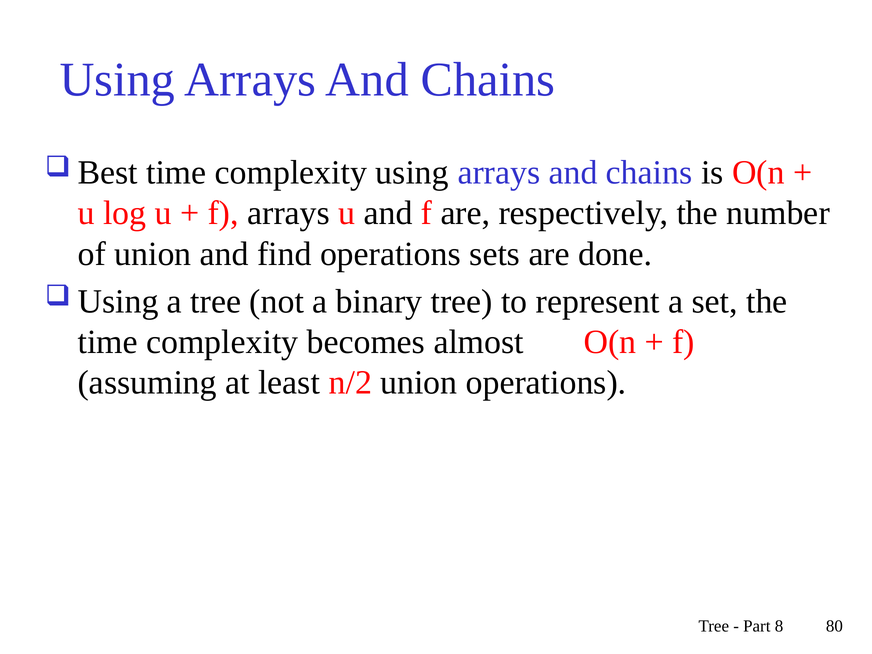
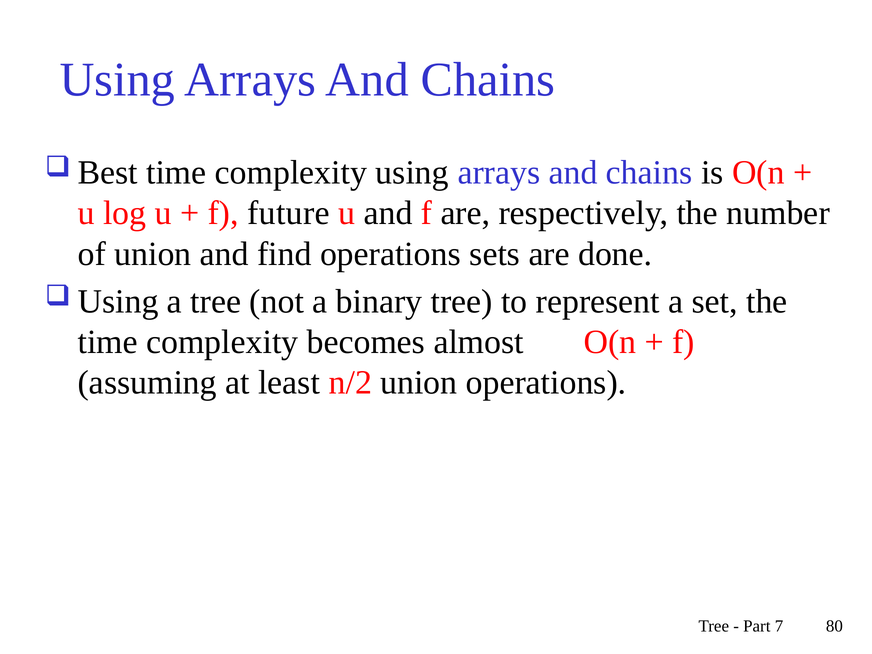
f arrays: arrays -> future
8: 8 -> 7
